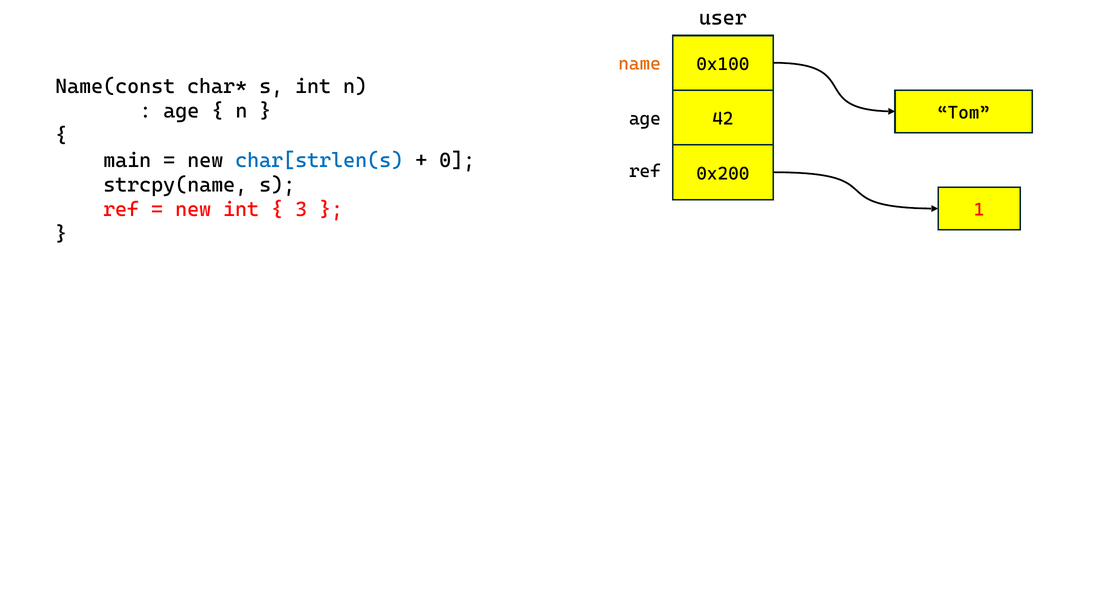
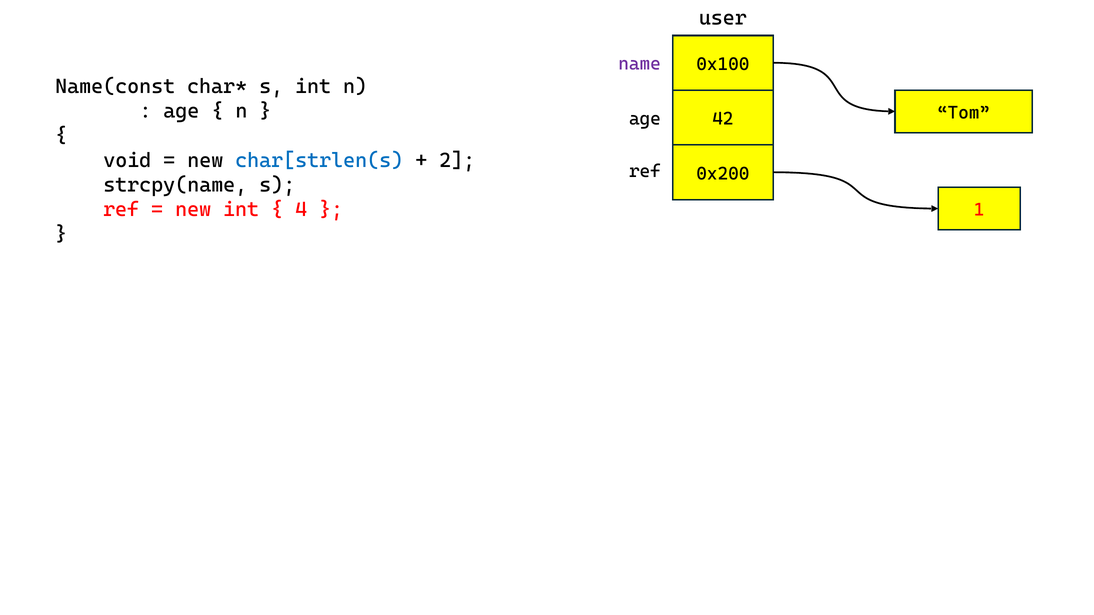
name colour: orange -> purple
main: main -> void
0: 0 -> 2
3: 3 -> 4
